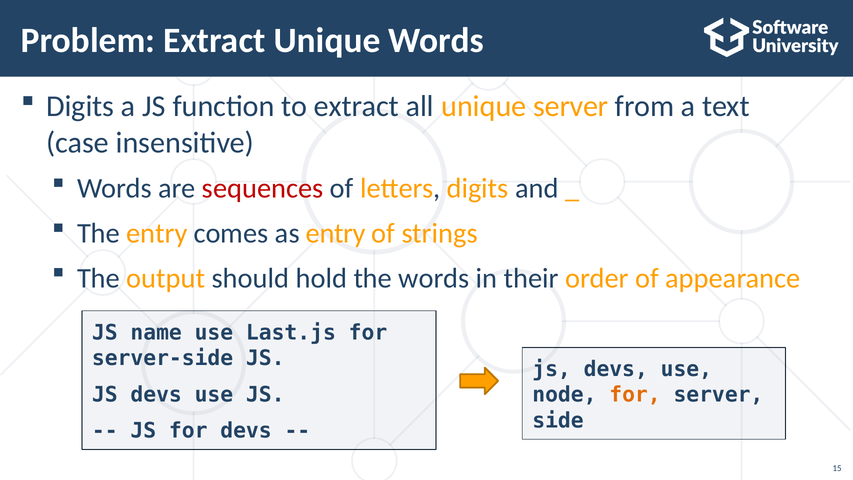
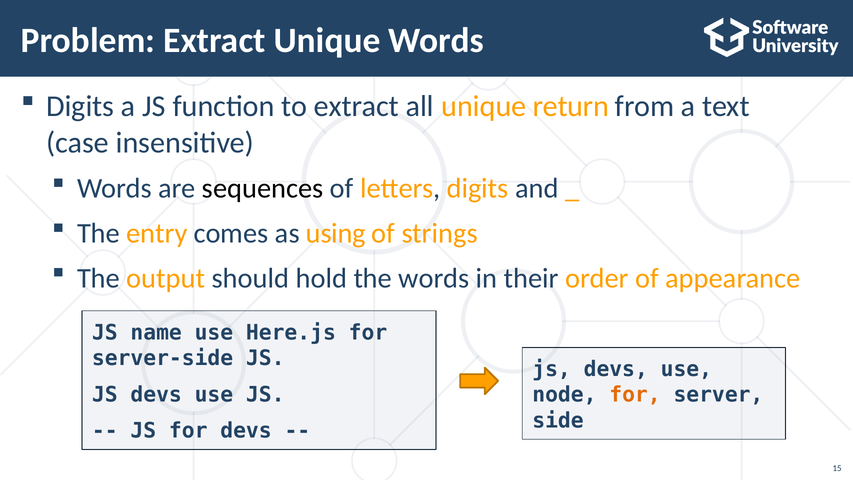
unique server: server -> return
sequences colour: red -> black
as entry: entry -> using
Last.js: Last.js -> Here.js
